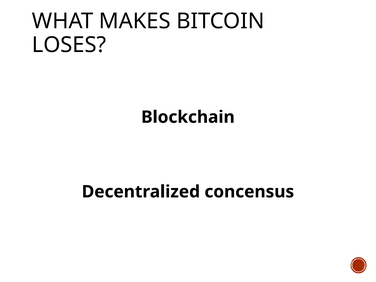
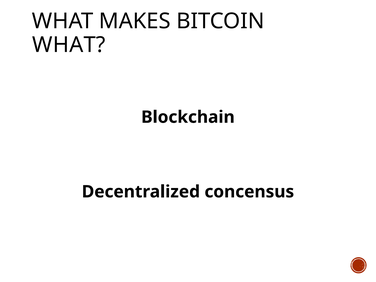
LOSES at (69, 45): LOSES -> WHAT
